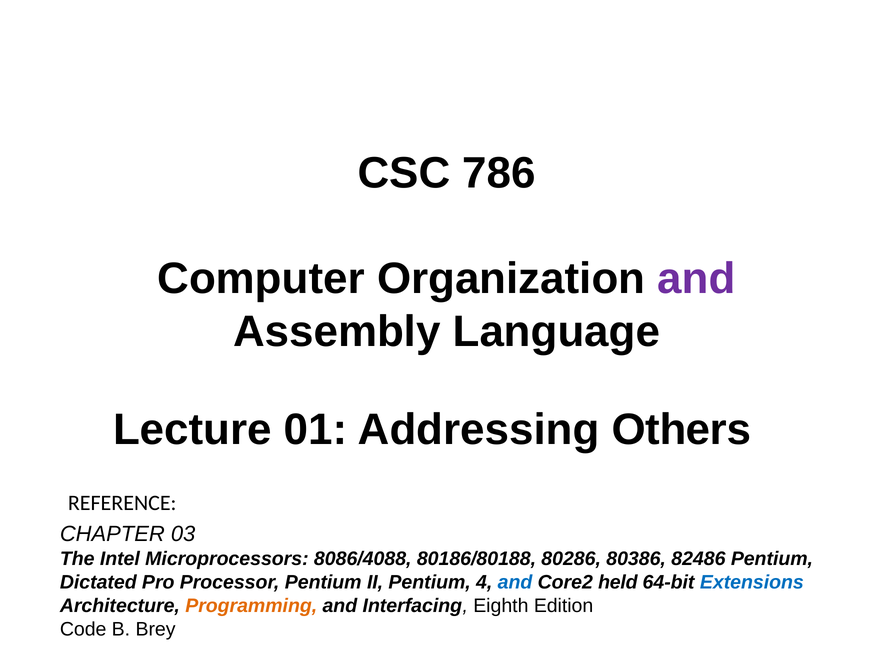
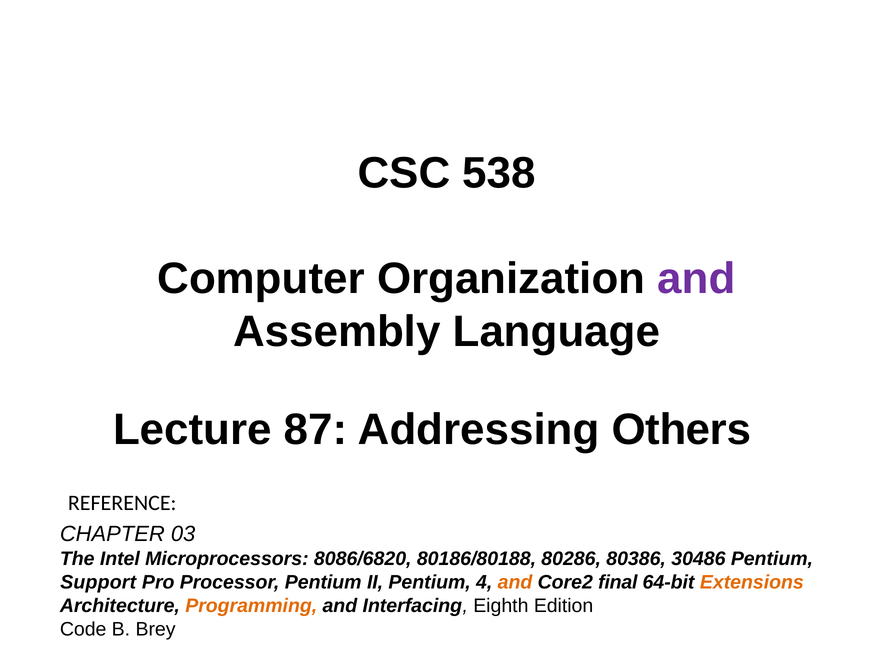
786: 786 -> 538
01: 01 -> 87
8086/4088: 8086/4088 -> 8086/6820
82486: 82486 -> 30486
Dictated: Dictated -> Support
and at (515, 582) colour: blue -> orange
held: held -> final
Extensions colour: blue -> orange
